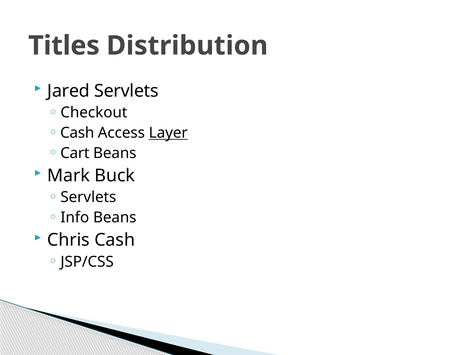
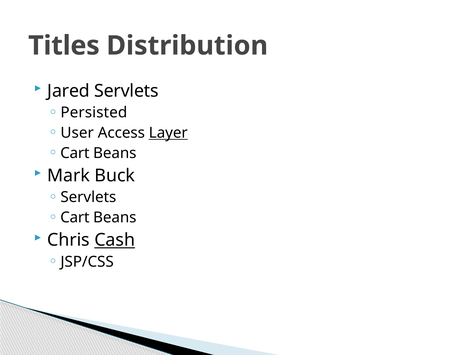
Checkout: Checkout -> Persisted
Cash at (77, 133): Cash -> User
Info at (75, 217): Info -> Cart
Cash at (115, 240) underline: none -> present
